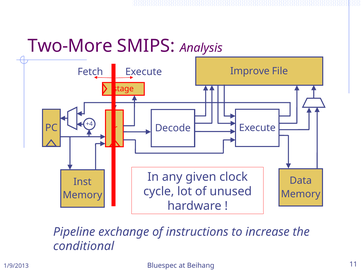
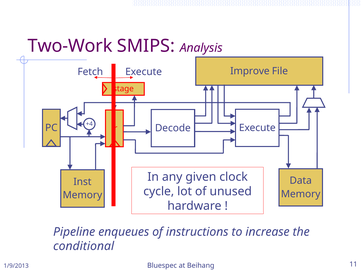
Two-More: Two-More -> Two-Work
exchange: exchange -> enqueues
